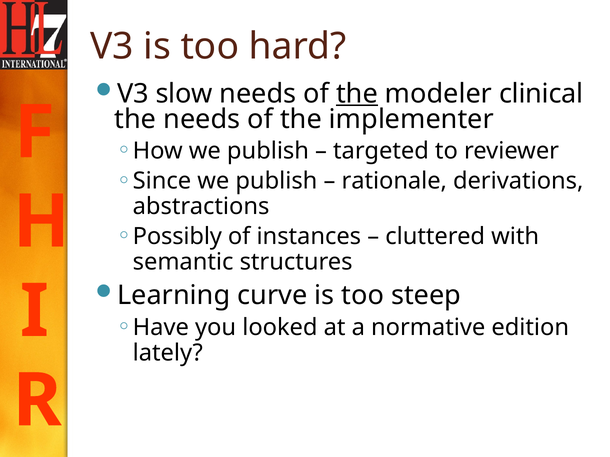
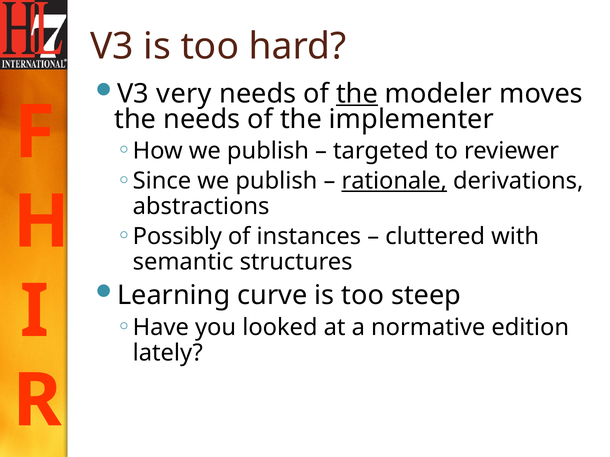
slow: slow -> very
clinical: clinical -> moves
rationale underline: none -> present
